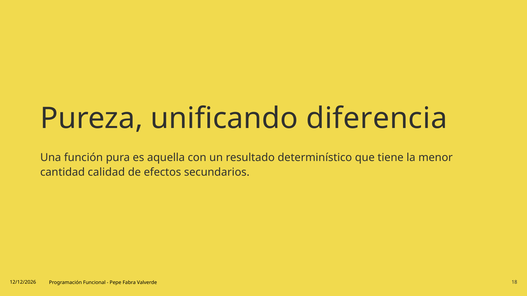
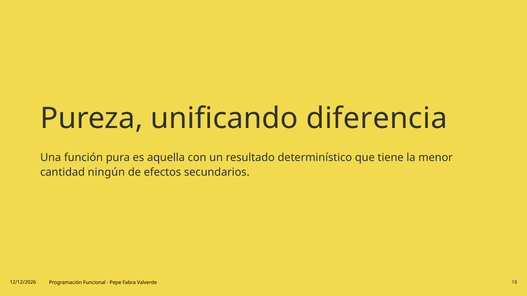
calidad: calidad -> ningún
